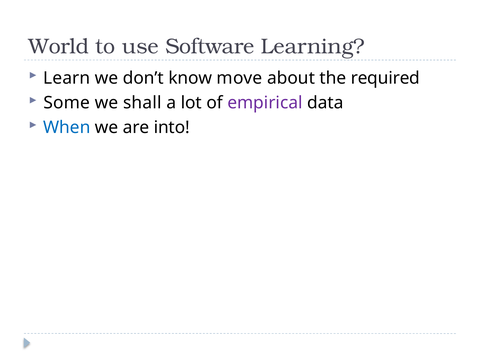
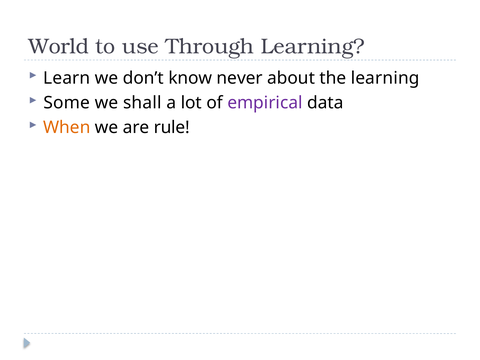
Software: Software -> Through
move: move -> never
the required: required -> learning
When colour: blue -> orange
into: into -> rule
